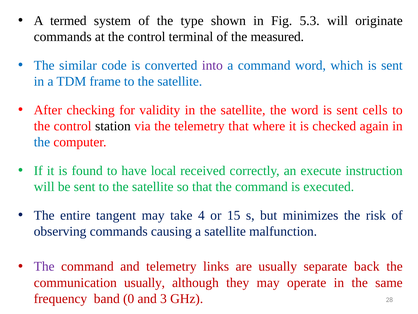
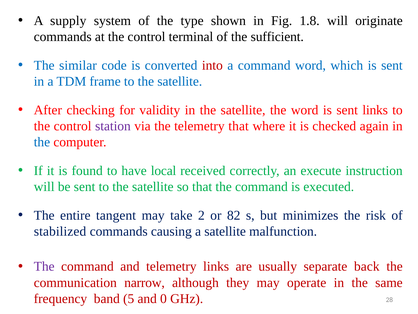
termed: termed -> supply
5.3: 5.3 -> 1.8
measured: measured -> sufficient
into colour: purple -> red
sent cells: cells -> links
station colour: black -> purple
4: 4 -> 2
15: 15 -> 82
observing: observing -> stabilized
communication usually: usually -> narrow
0: 0 -> 5
3: 3 -> 0
